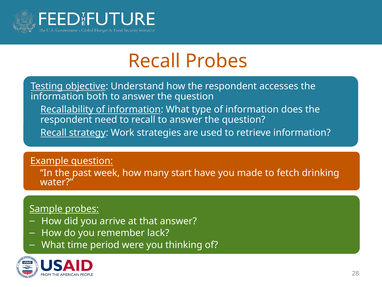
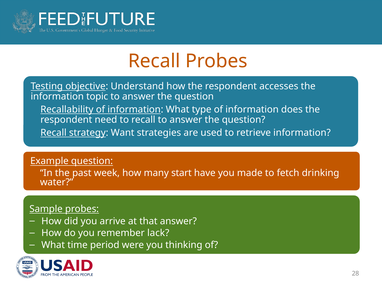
both: both -> topic
Work: Work -> Want
